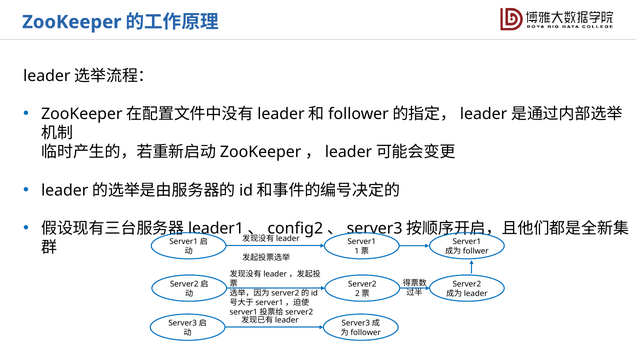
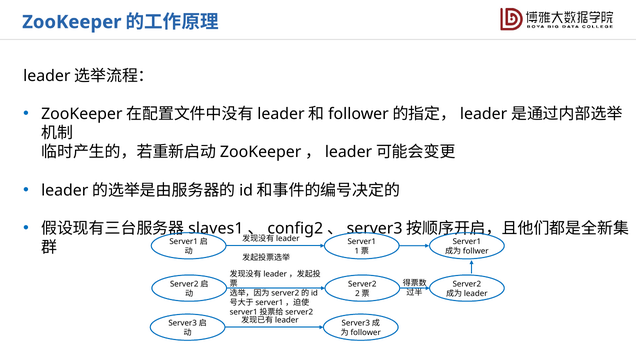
leader1: leader1 -> slaves1
